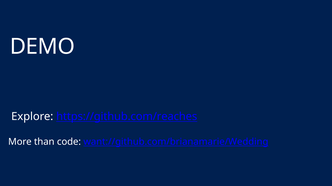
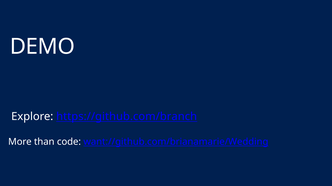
https://github.com/reaches: https://github.com/reaches -> https://github.com/branch
